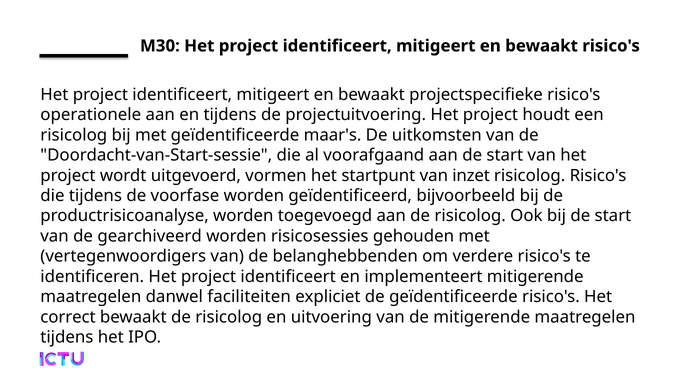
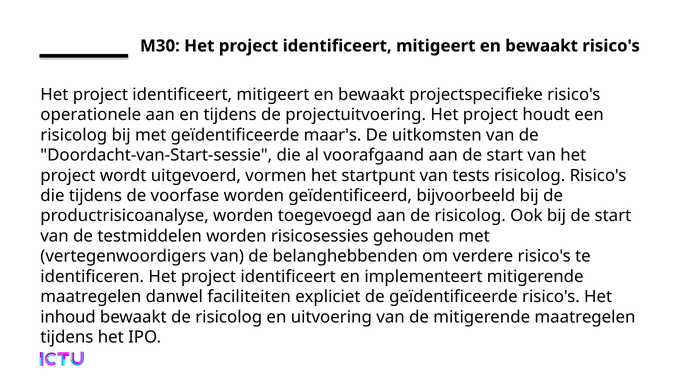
inzet: inzet -> tests
gearchiveerd: gearchiveerd -> testmiddelen
correct: correct -> inhoud
